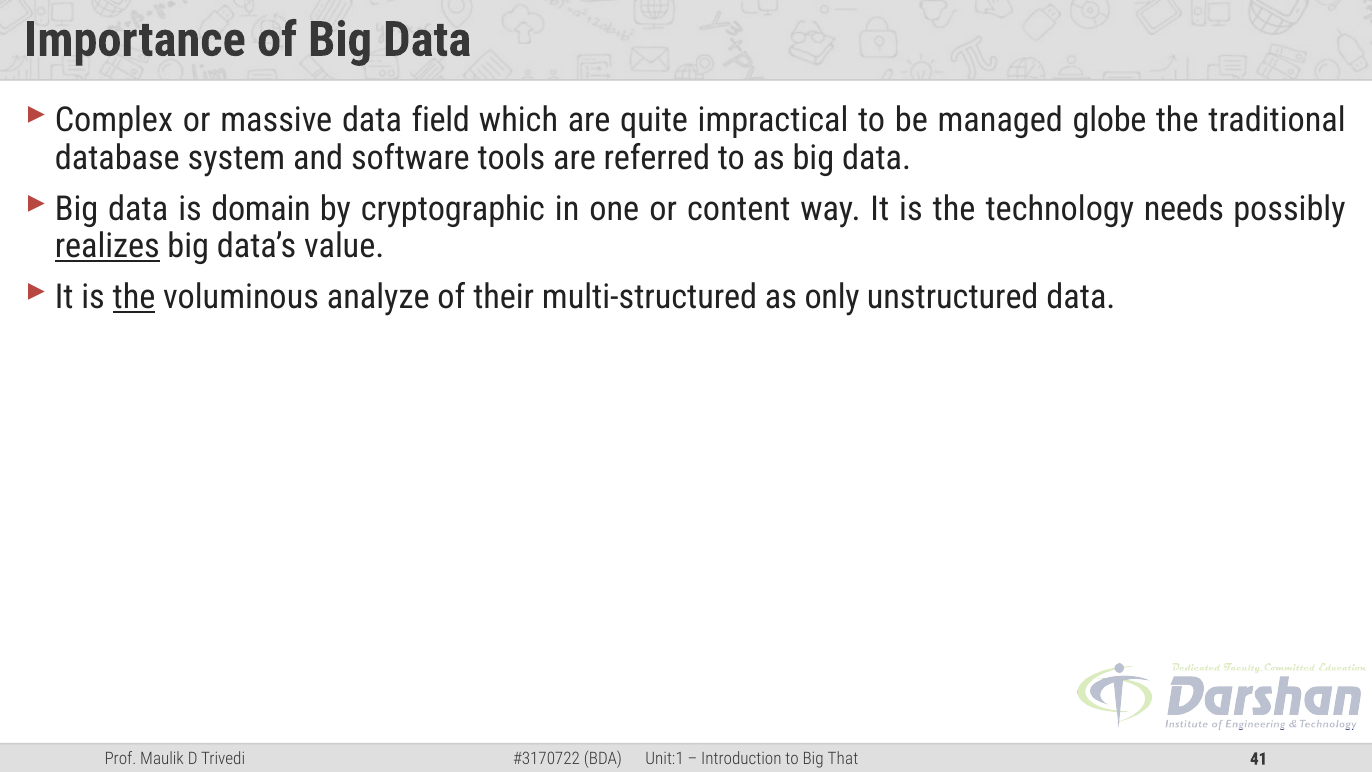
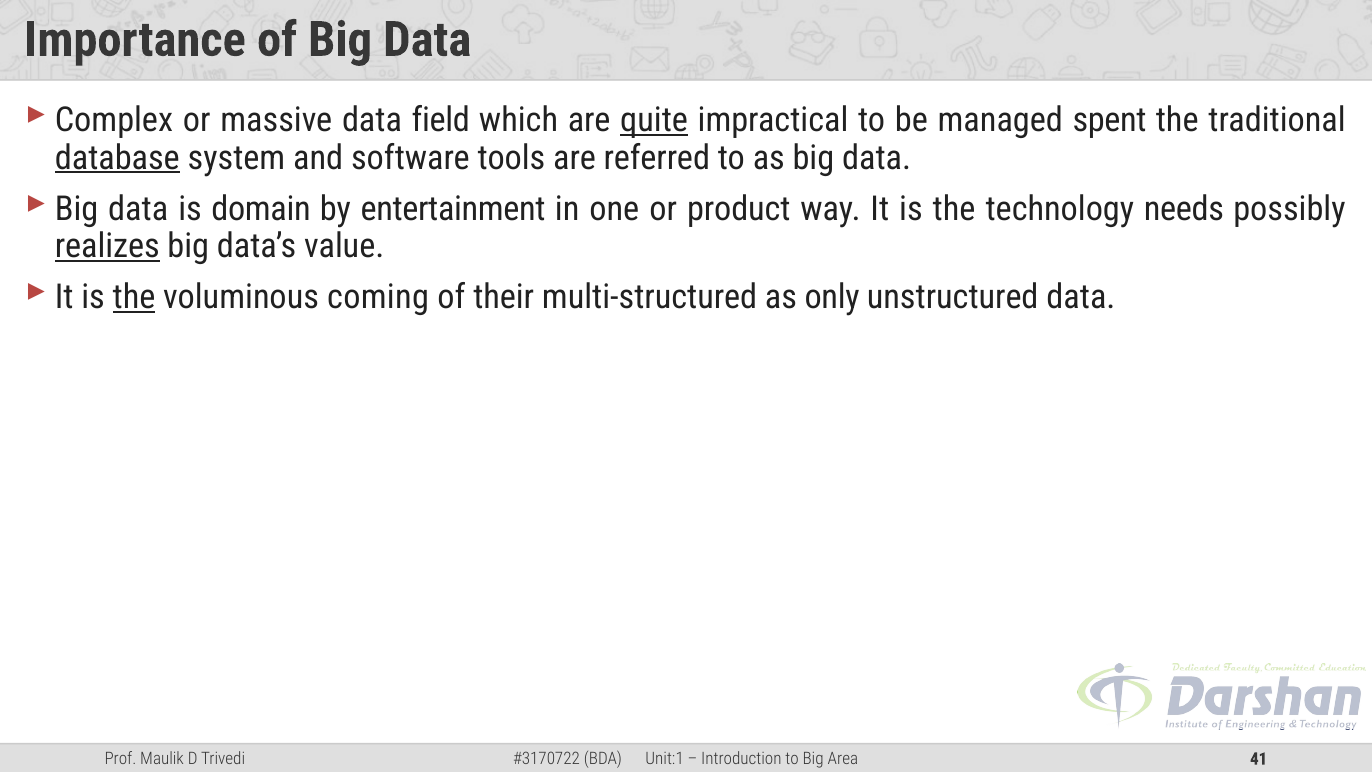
quite underline: none -> present
globe: globe -> spent
database underline: none -> present
cryptographic: cryptographic -> entertainment
content: content -> product
analyze: analyze -> coming
That: That -> Area
